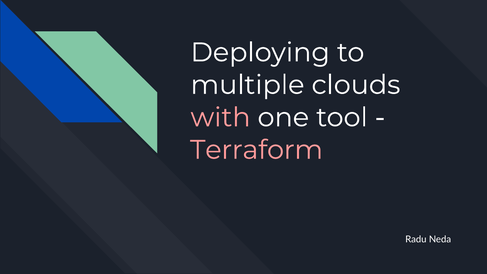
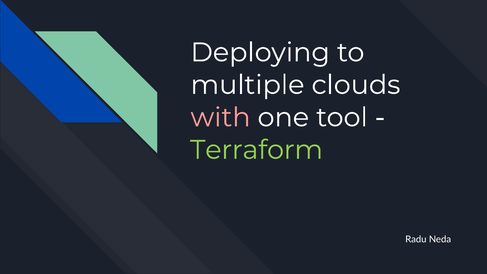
Terraform colour: pink -> light green
